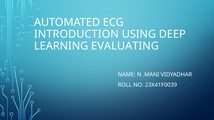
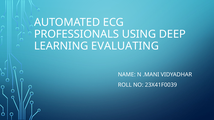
INTRODUCTION: INTRODUCTION -> PROFESSIONALS
